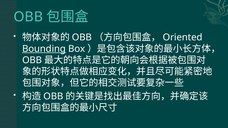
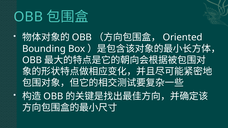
Bounding underline: present -> none
